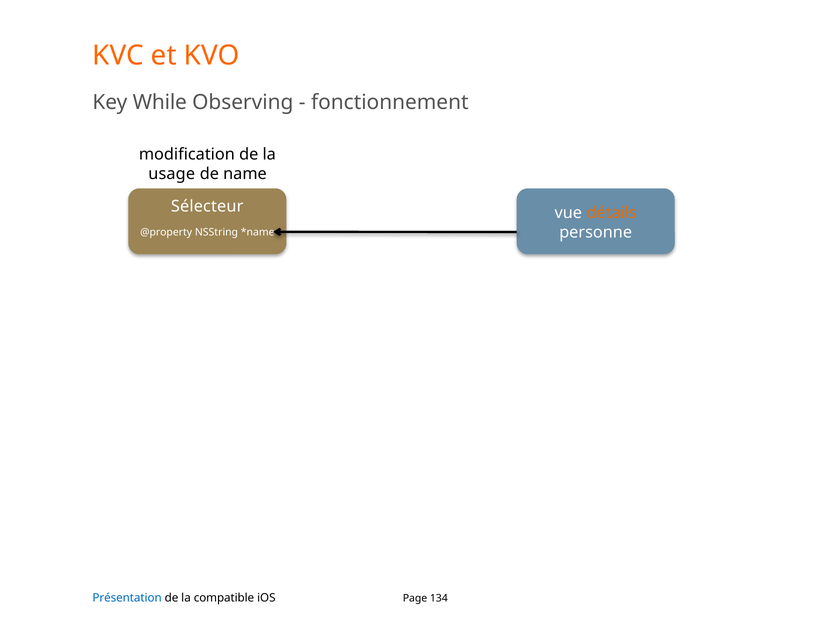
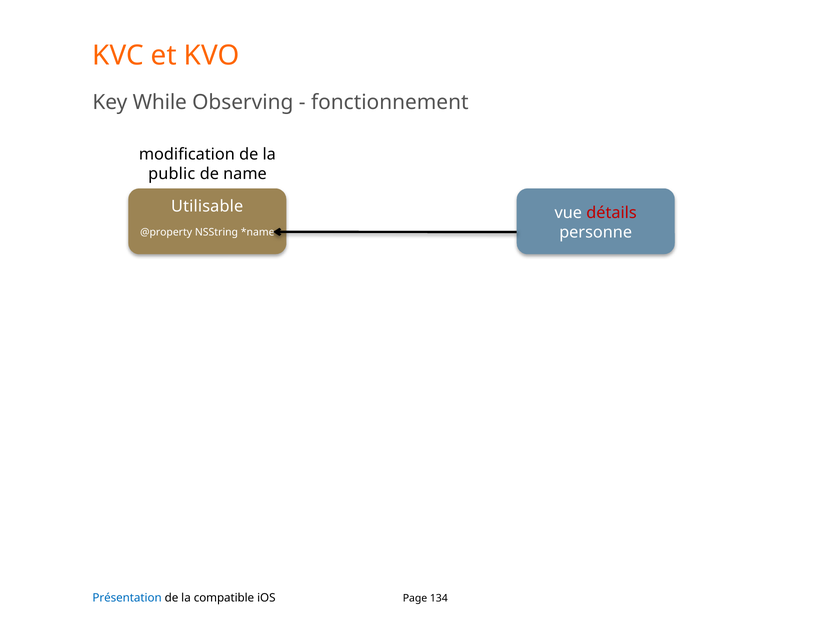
usage: usage -> public
Sélecteur: Sélecteur -> Utilisable
détails colour: orange -> red
